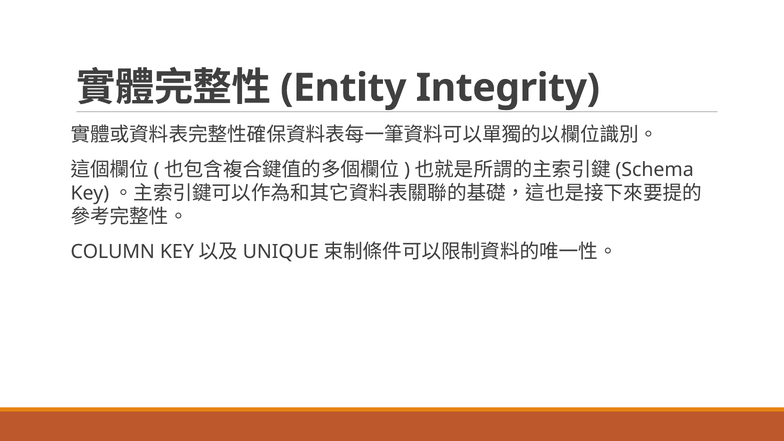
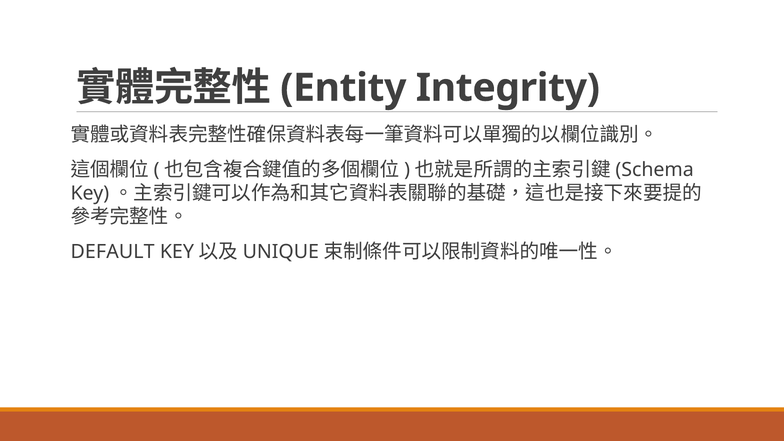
COLUMN: COLUMN -> DEFAULT
